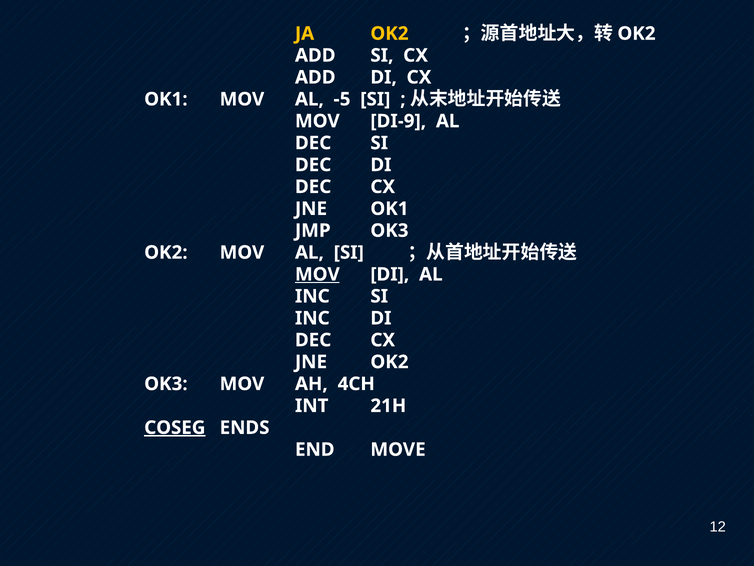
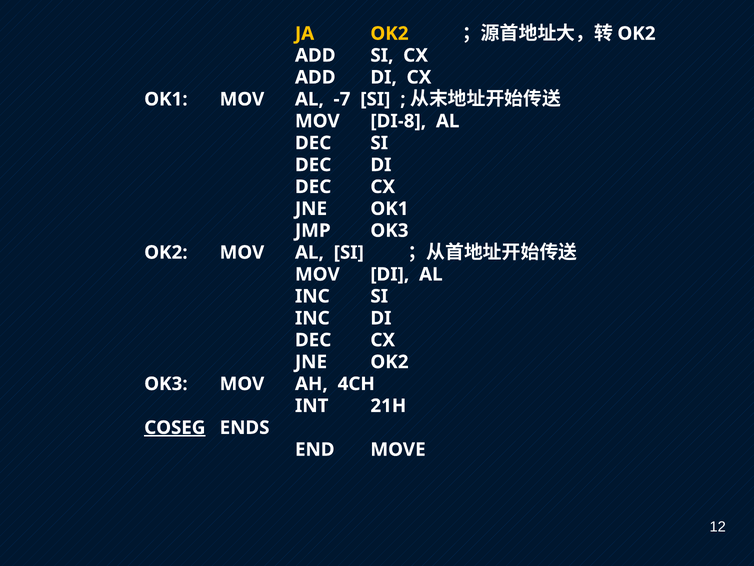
-5: -5 -> -7
DI-9: DI-9 -> DI-8
MOV at (317, 274) underline: present -> none
